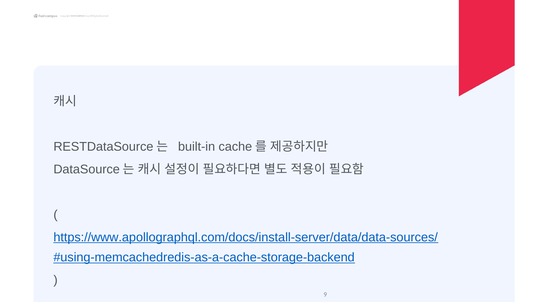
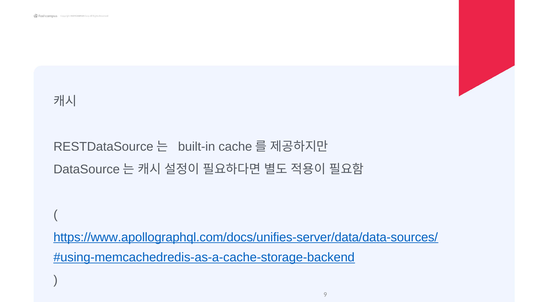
https://www.apollographql.com/docs/install-server/data/data-sources/: https://www.apollographql.com/docs/install-server/data/data-sources/ -> https://www.apollographql.com/docs/unifies-server/data/data-sources/
